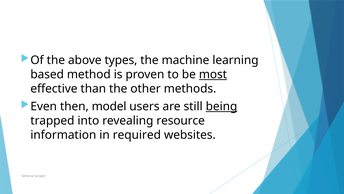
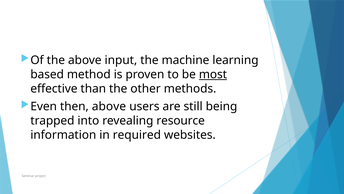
types: types -> input
then model: model -> above
being underline: present -> none
